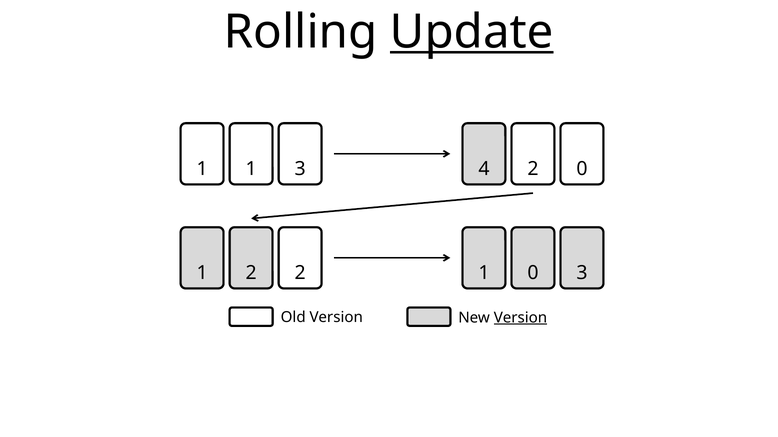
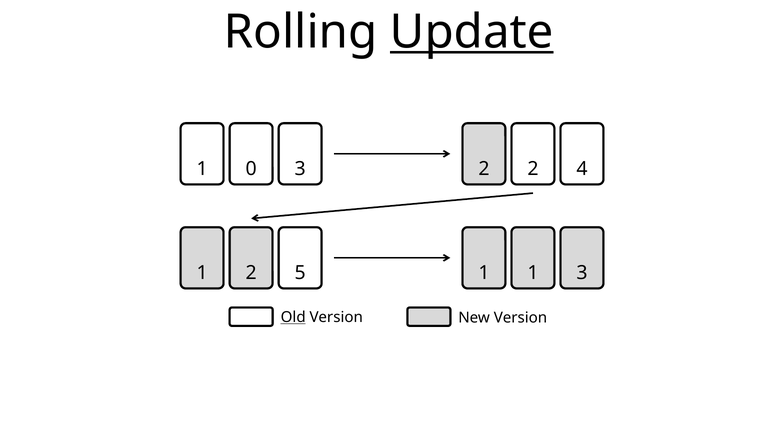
1 1: 1 -> 0
3 4: 4 -> 2
2 0: 0 -> 4
2 2: 2 -> 5
1 0: 0 -> 1
Old underline: none -> present
Version at (520, 318) underline: present -> none
